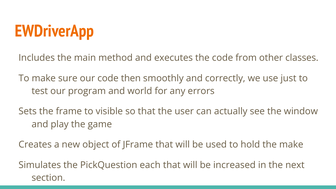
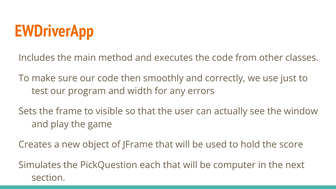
world: world -> width
the make: make -> score
increased: increased -> computer
